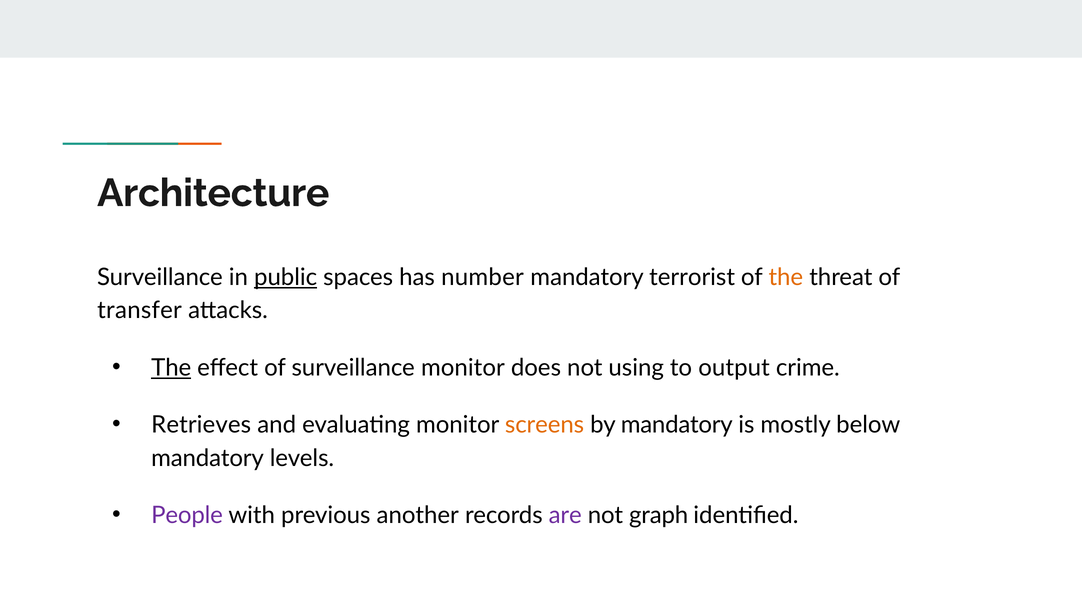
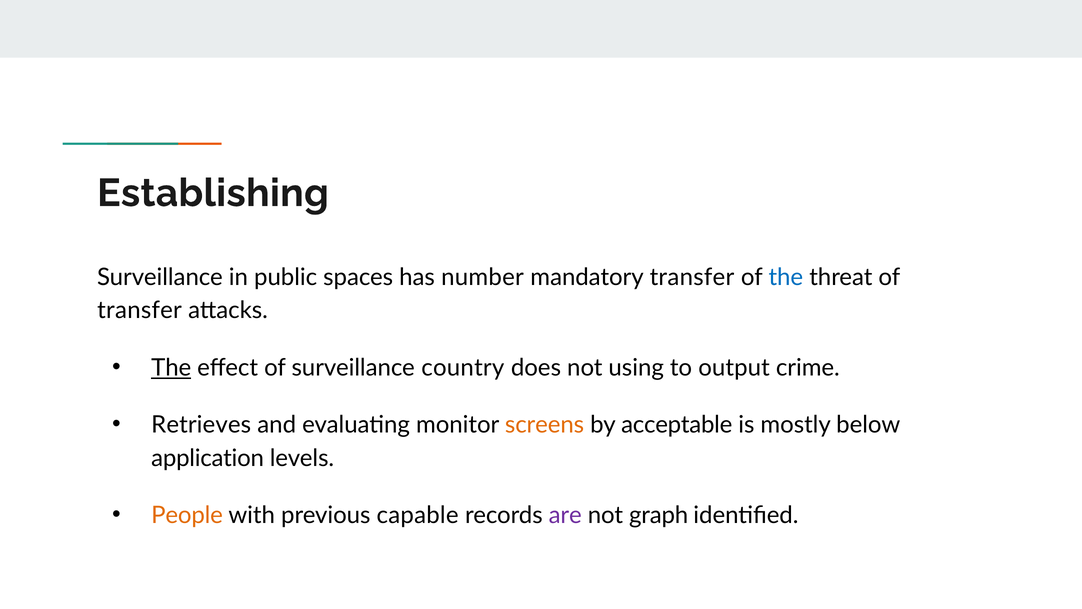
Architecture: Architecture -> Establishing
public underline: present -> none
mandatory terrorist: terrorist -> transfer
the at (786, 277) colour: orange -> blue
surveillance monitor: monitor -> country
by mandatory: mandatory -> acceptable
mandatory at (208, 458): mandatory -> application
People colour: purple -> orange
another: another -> capable
